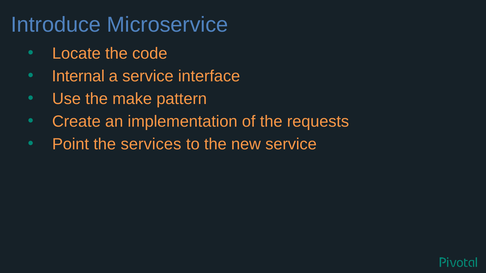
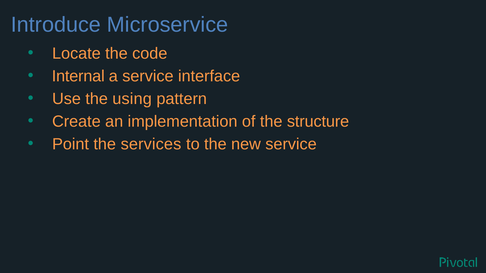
make: make -> using
requests: requests -> structure
